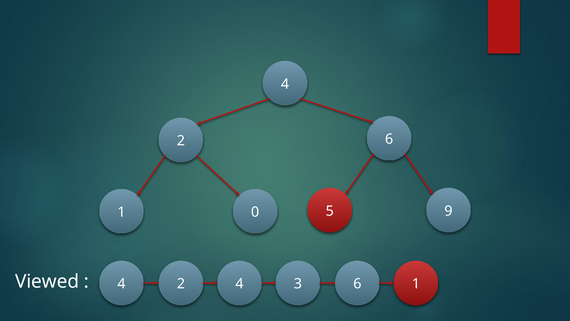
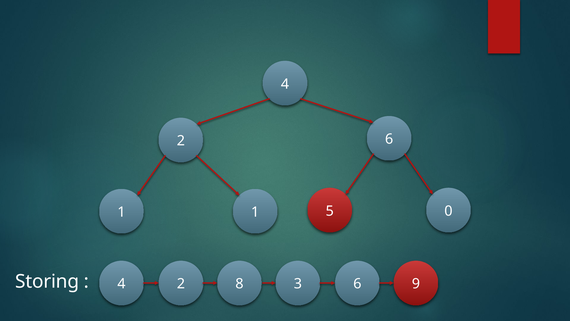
9: 9 -> 0
1 0: 0 -> 1
Viewed: Viewed -> Storing
2 4: 4 -> 8
6 1: 1 -> 9
